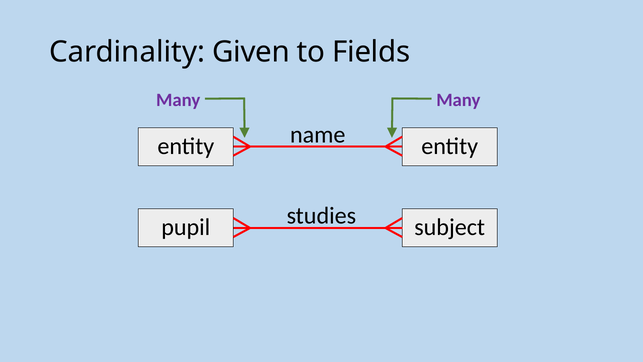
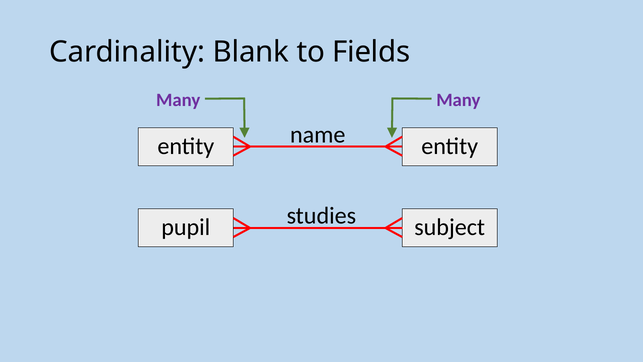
Given: Given -> Blank
